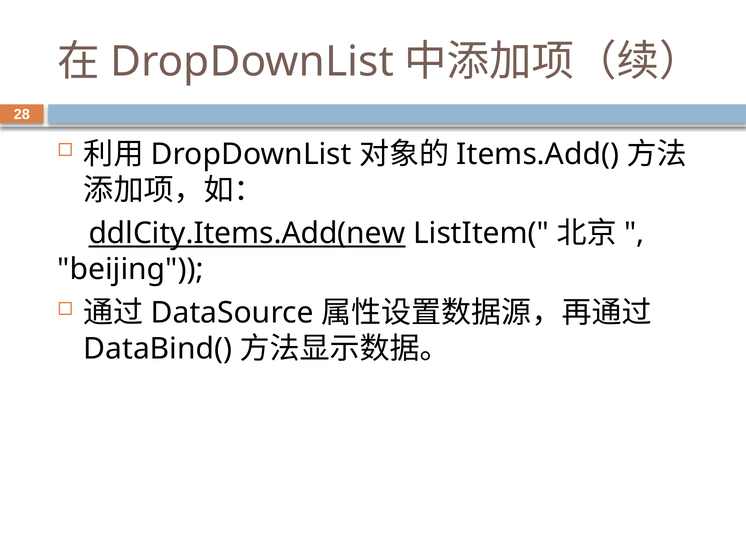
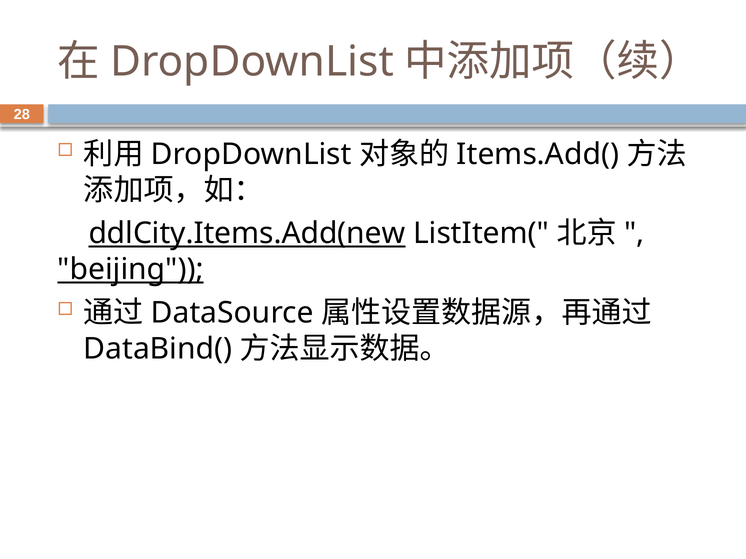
beijing underline: none -> present
